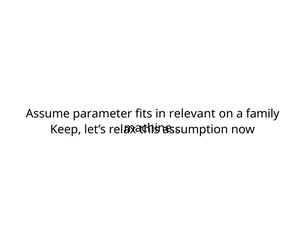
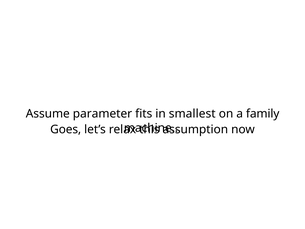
relevant: relevant -> smallest
Keep: Keep -> Goes
